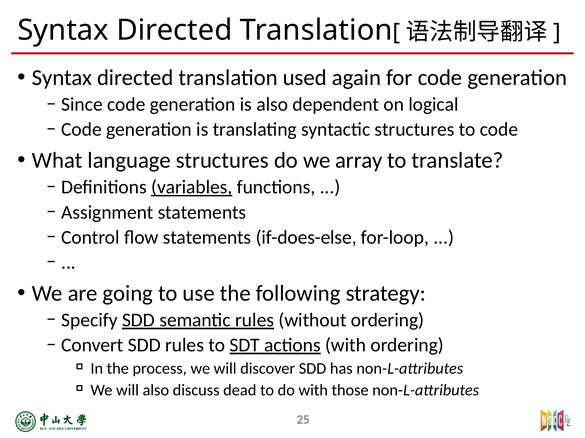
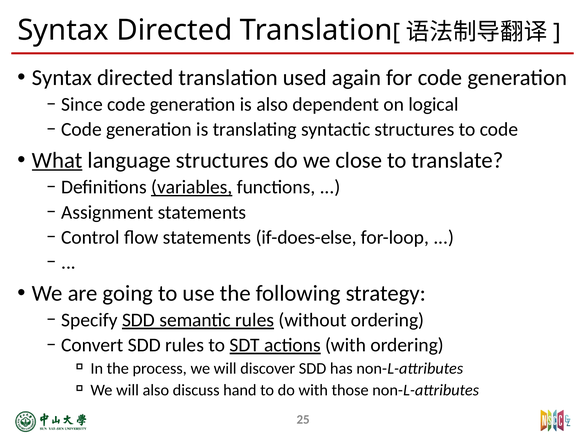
What underline: none -> present
array: array -> close
dead: dead -> hand
